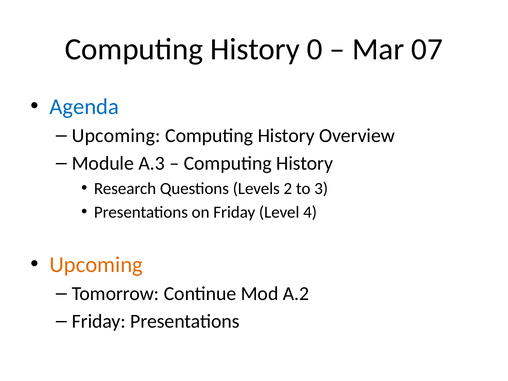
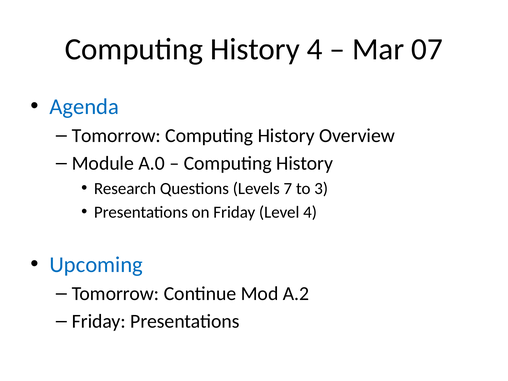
History 0: 0 -> 4
Upcoming at (116, 136): Upcoming -> Tomorrow
A.3: A.3 -> A.0
2: 2 -> 7
Upcoming at (96, 265) colour: orange -> blue
